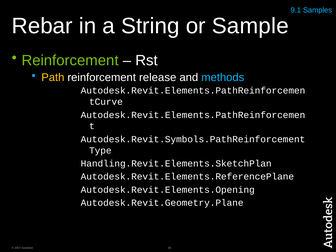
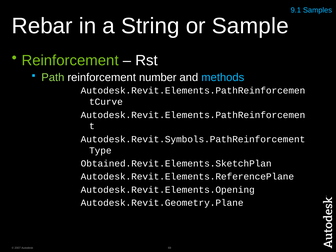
Path colour: yellow -> light green
release: release -> number
Handling.Revit.Elements.SketchPlan: Handling.Revit.Elements.SketchPlan -> Obtained.Revit.Elements.SketchPlan
